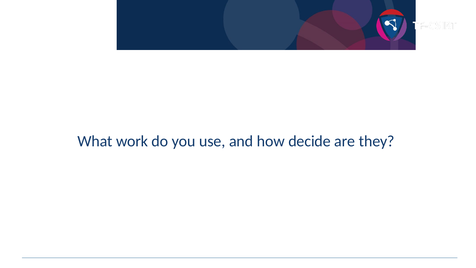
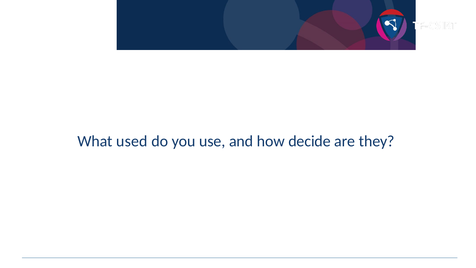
work: work -> used
